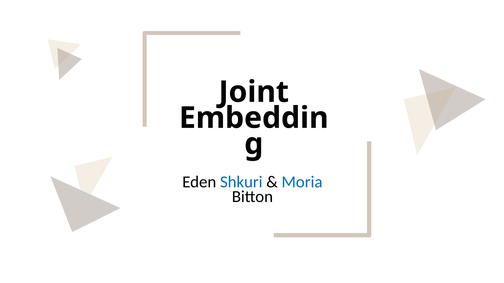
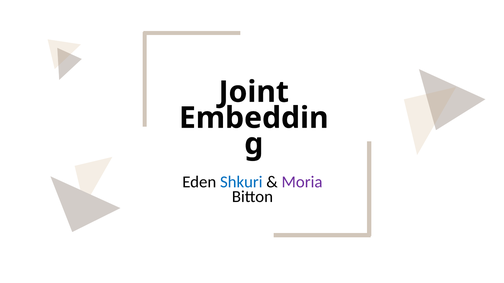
Moria colour: blue -> purple
